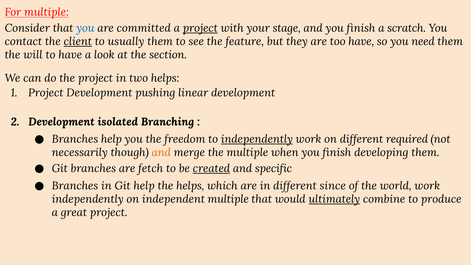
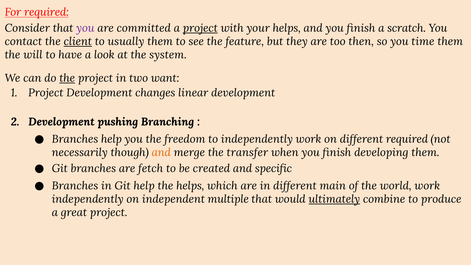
For multiple: multiple -> required
you at (85, 28) colour: blue -> purple
your stage: stage -> helps
too have: have -> then
need: need -> time
section: section -> system
the at (67, 78) underline: none -> present
two helps: helps -> want
pushing: pushing -> changes
isolated: isolated -> pushing
independently at (257, 139) underline: present -> none
the multiple: multiple -> transfer
created underline: present -> none
since: since -> main
